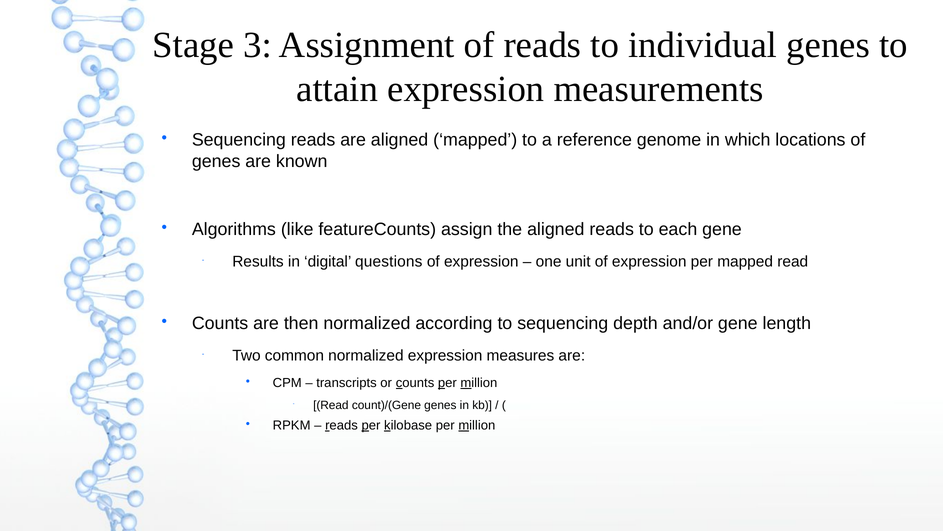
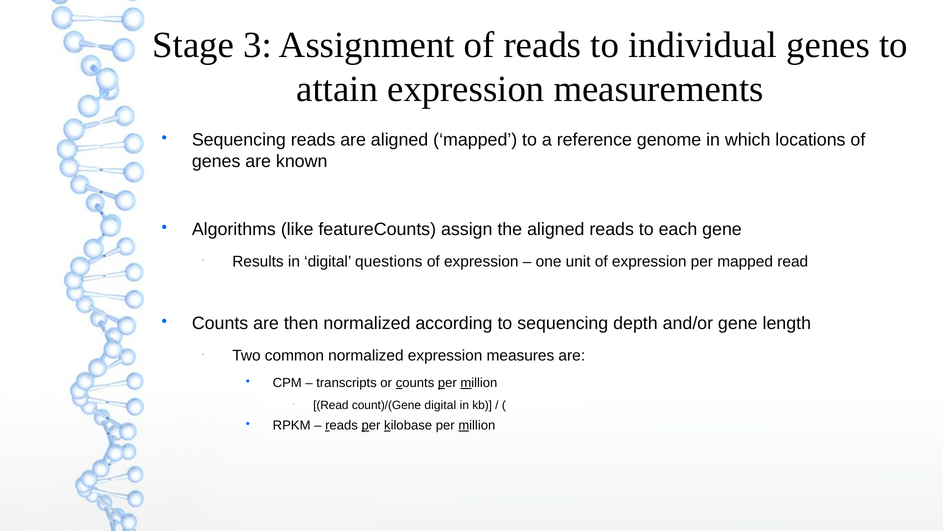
count)/(Gene genes: genes -> digital
